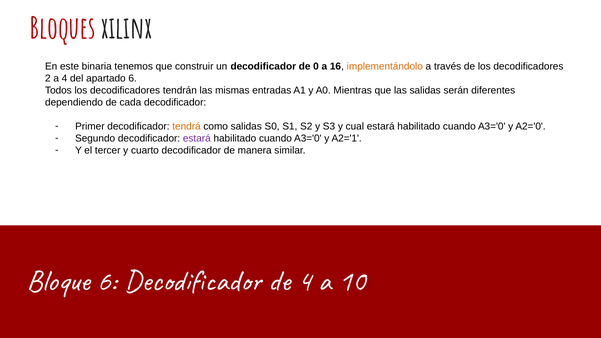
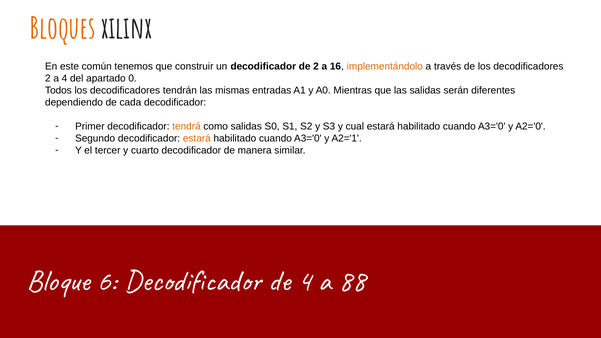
Bloques colour: red -> orange
binaria: binaria -> común
de 0: 0 -> 2
apartado 6: 6 -> 0
estará at (197, 139) colour: purple -> orange
10: 10 -> 88
